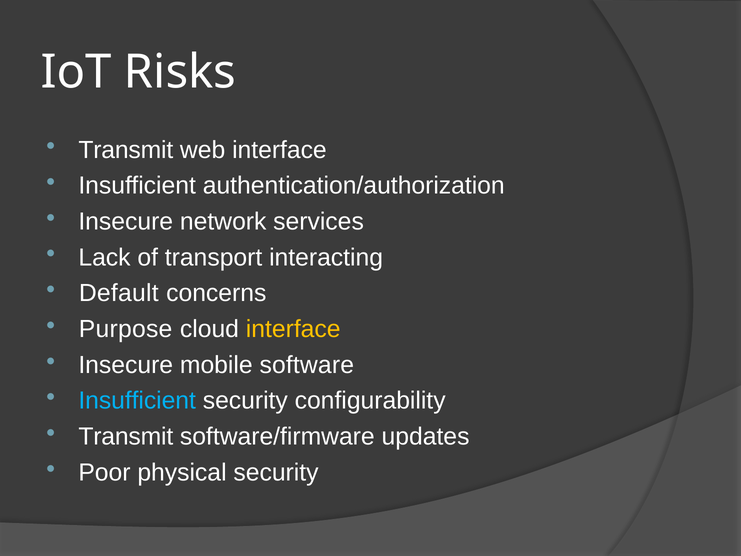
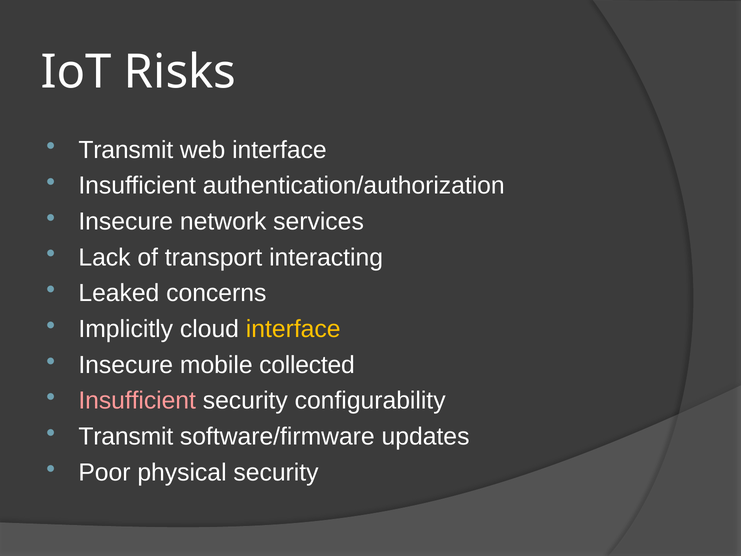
Default: Default -> Leaked
Purpose: Purpose -> Implicitly
software: software -> collected
Insufficient at (137, 401) colour: light blue -> pink
